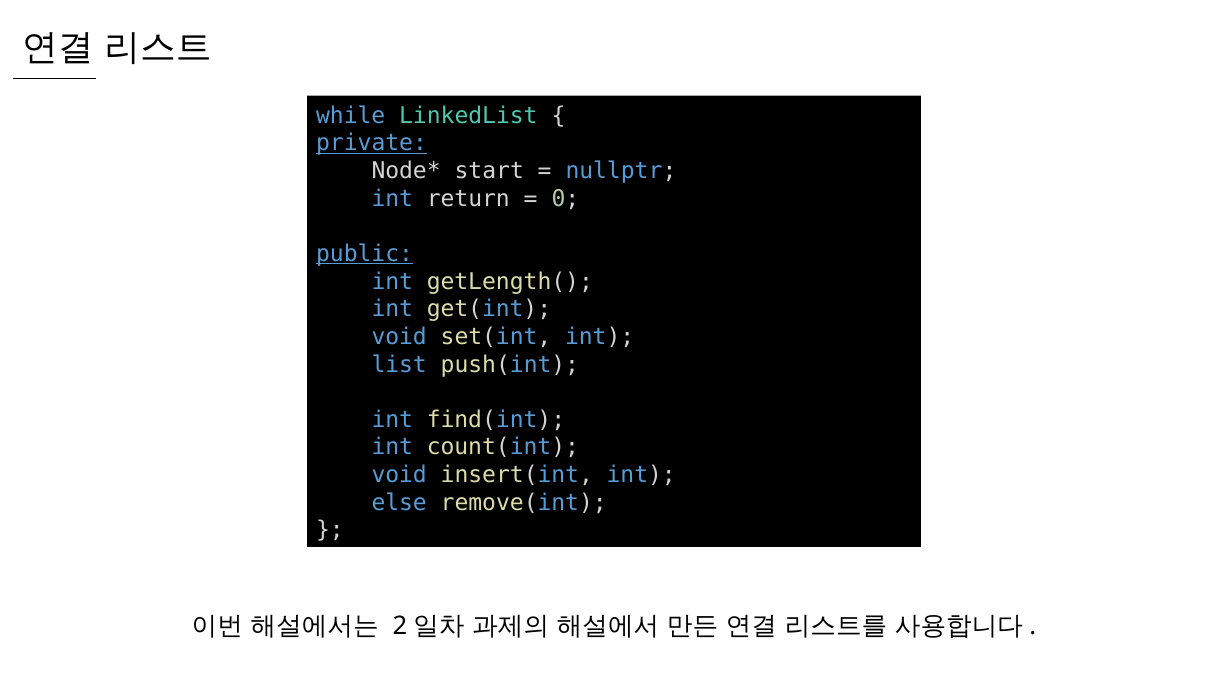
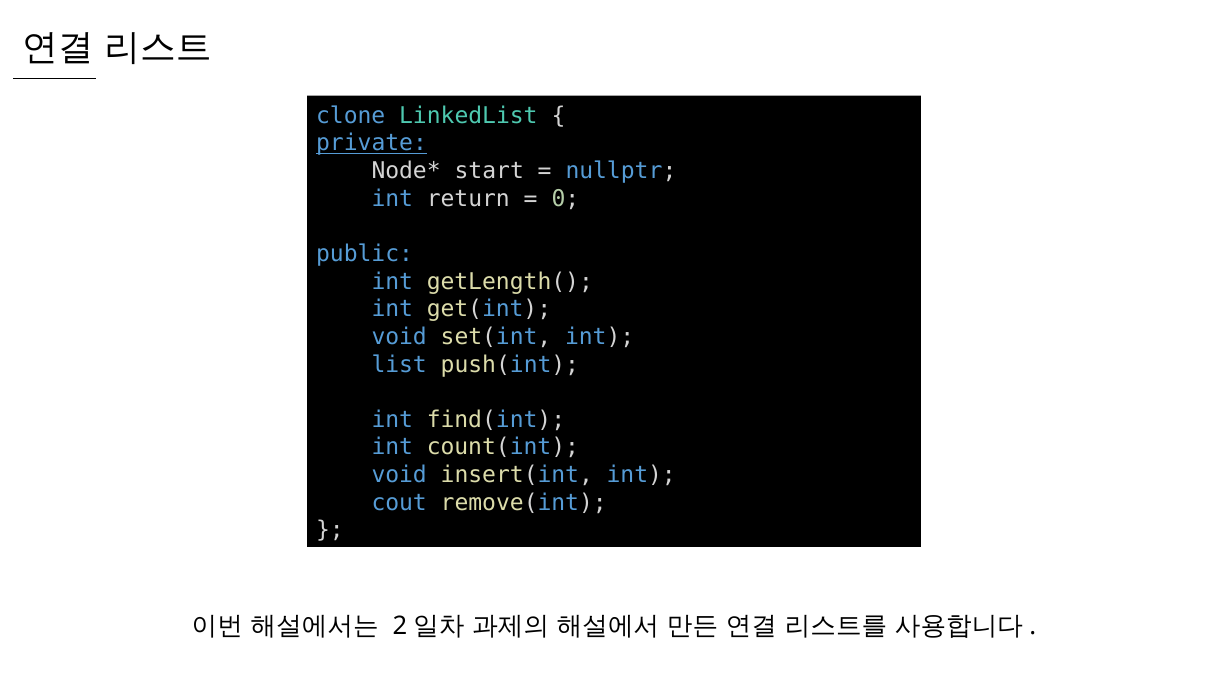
while: while -> clone
public underline: present -> none
else: else -> cout
